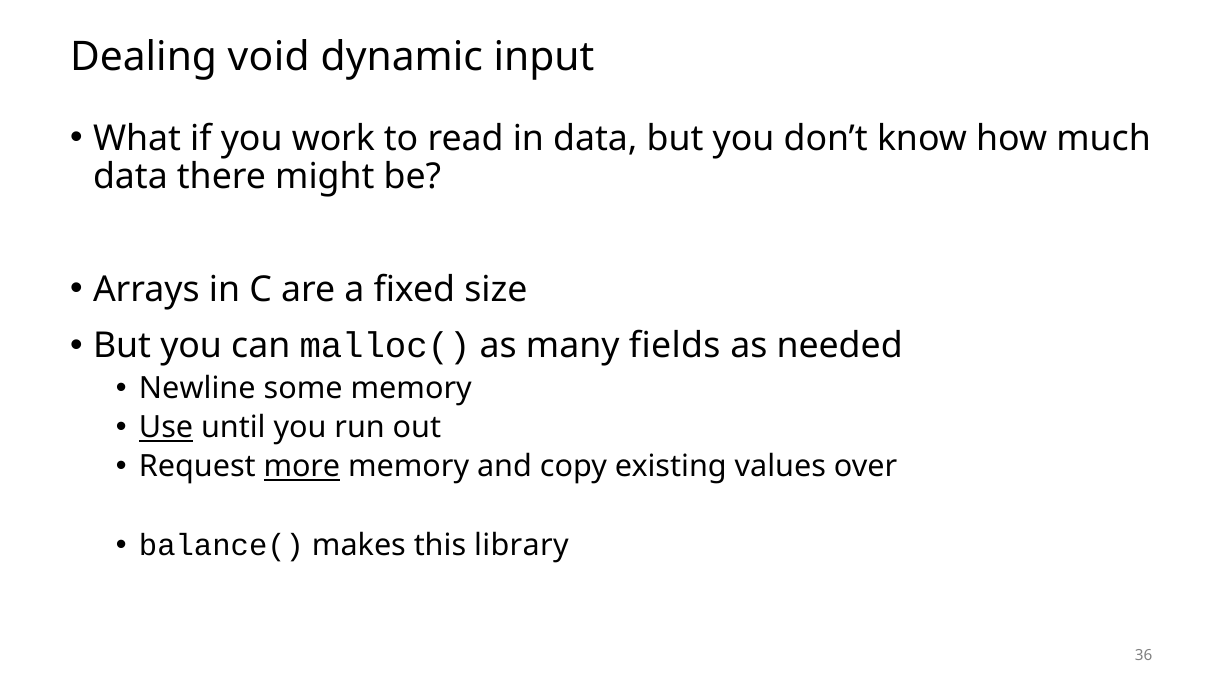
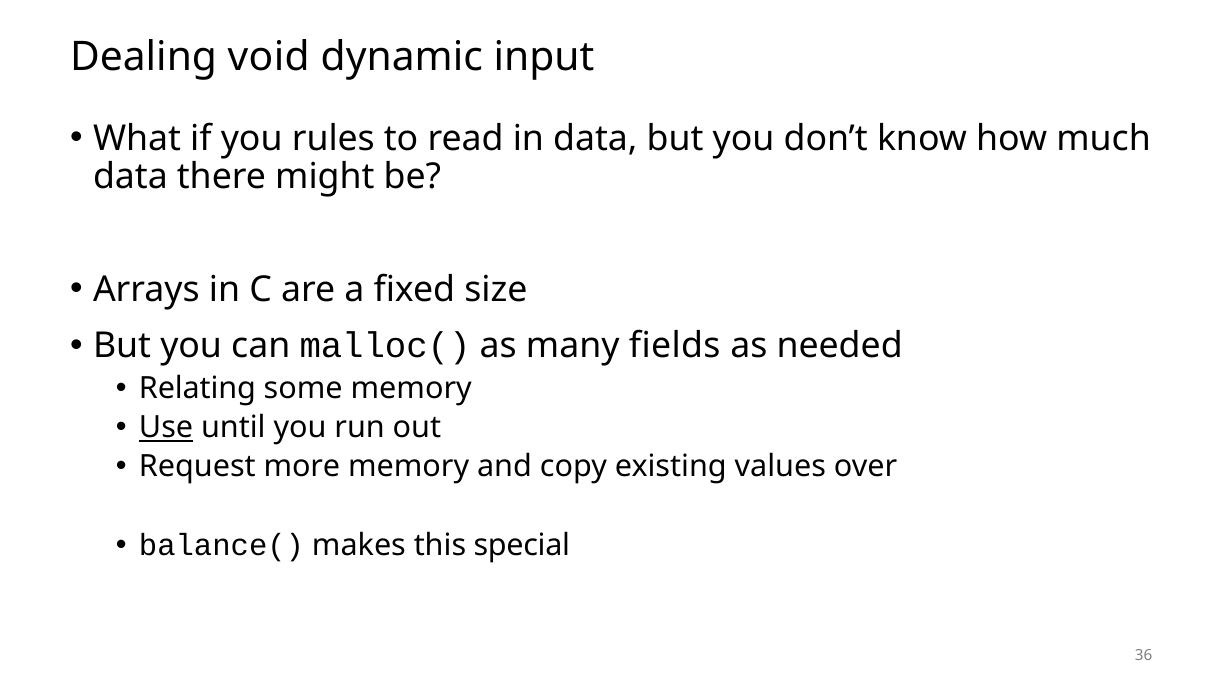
work: work -> rules
Newline: Newline -> Relating
more underline: present -> none
library: library -> special
